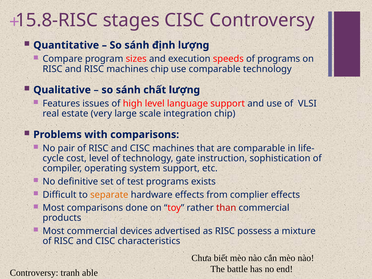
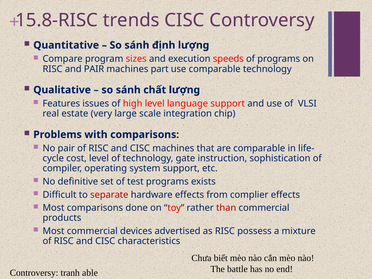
stages: stages -> trends
and RISC: RISC -> PAIR
machines chip: chip -> part
separate colour: orange -> red
